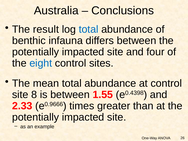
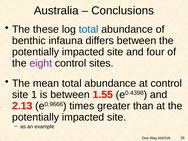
result: result -> these
eight colour: blue -> purple
8: 8 -> 1
2.33: 2.33 -> 2.13
